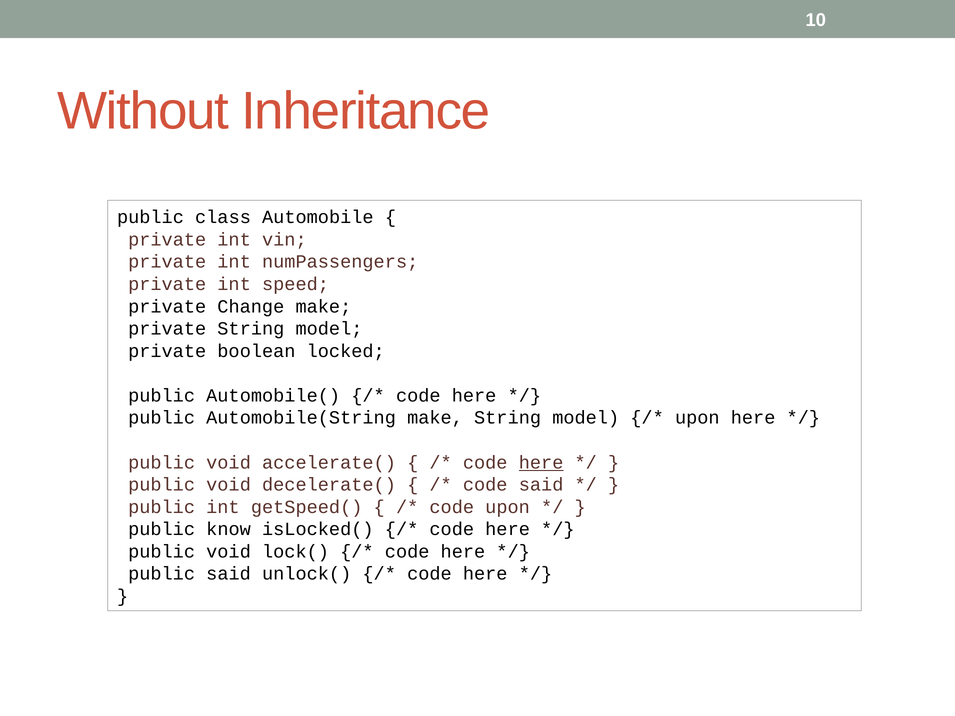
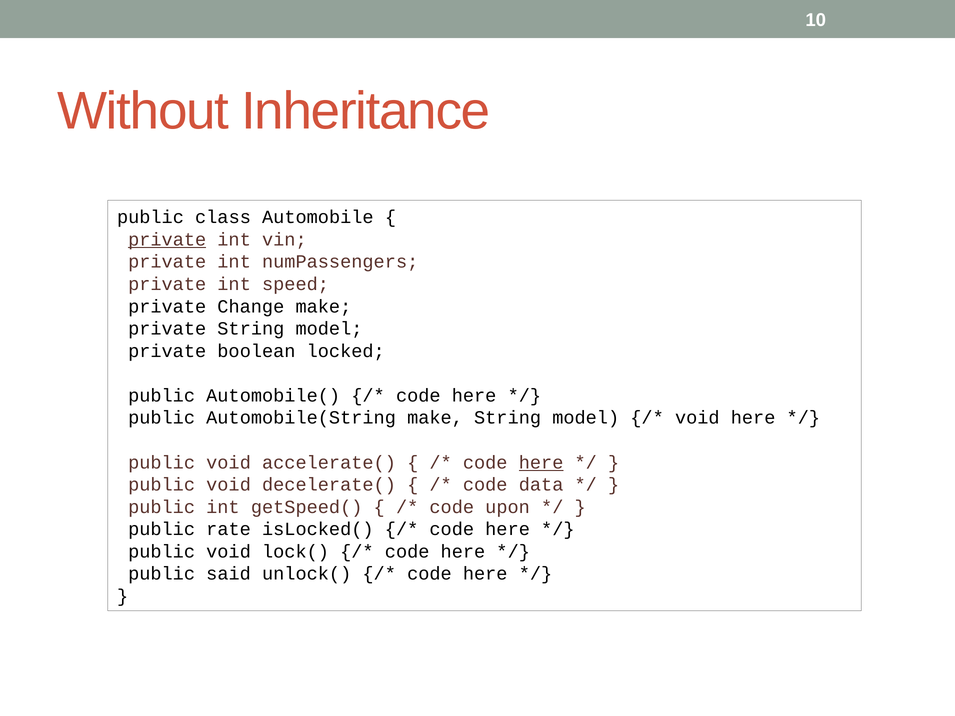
private at (167, 240) underline: none -> present
upon at (697, 418): upon -> void
code said: said -> data
know: know -> rate
